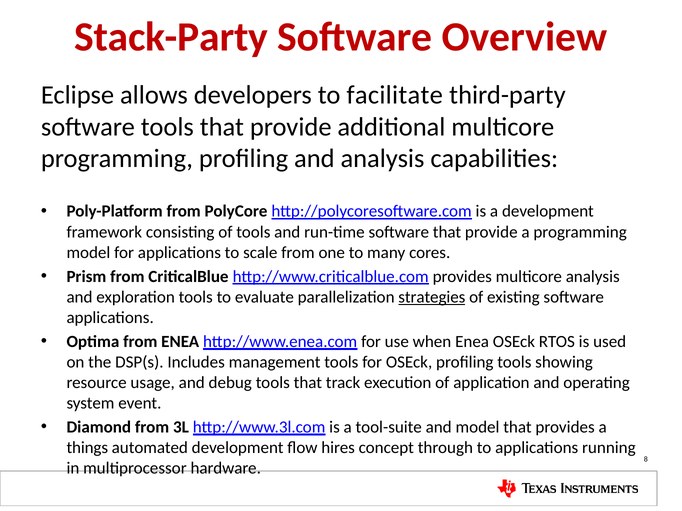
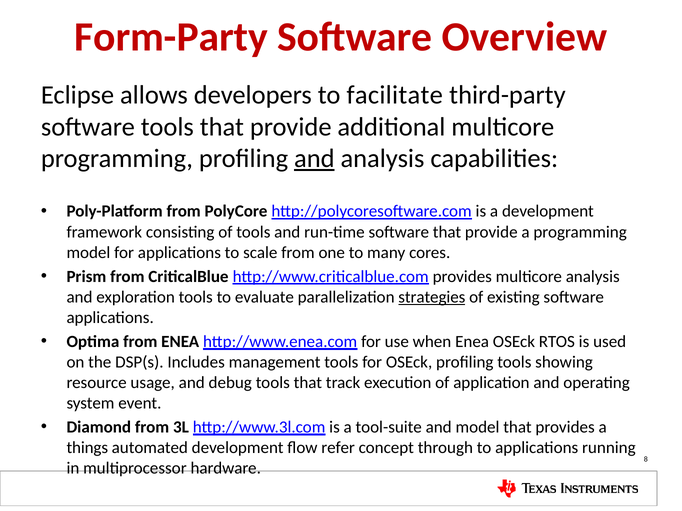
Stack-Party: Stack-Party -> Form-Party
and at (314, 159) underline: none -> present
hires: hires -> refer
